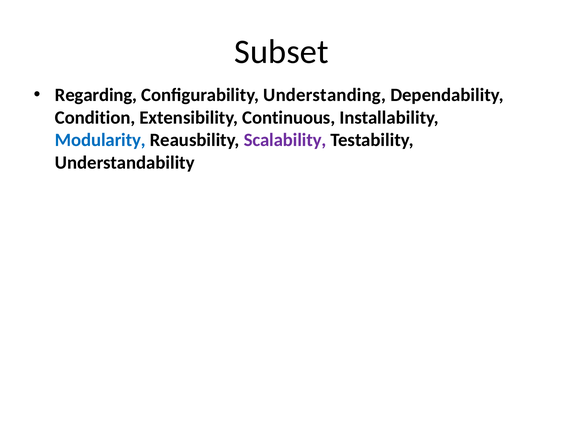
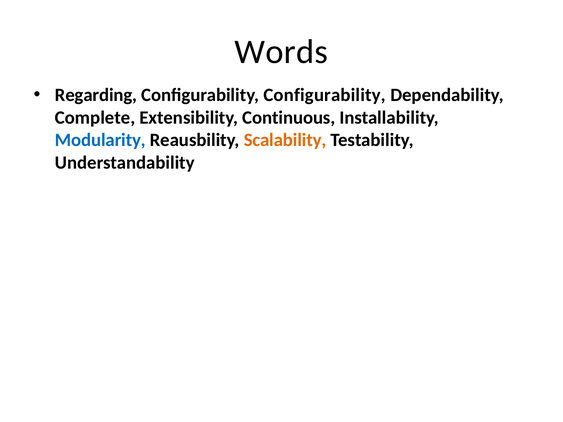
Subset: Subset -> Words
Configurability Understanding: Understanding -> Configurability
Condition: Condition -> Complete
Scalability colour: purple -> orange
